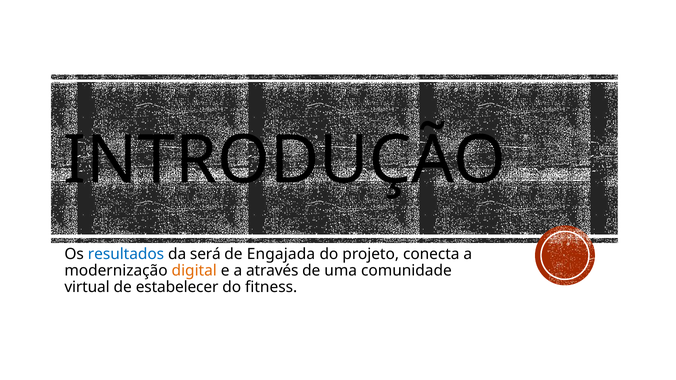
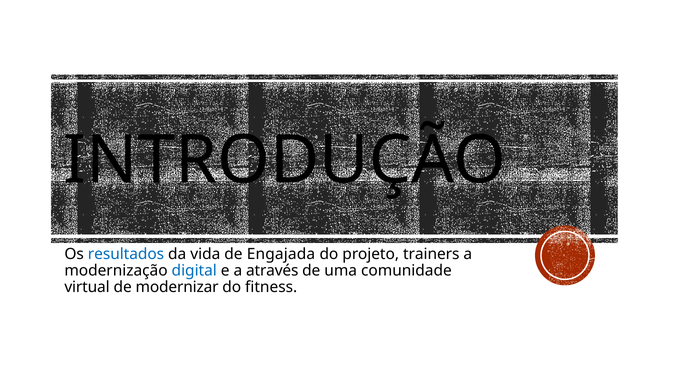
será: será -> vida
conecta: conecta -> trainers
digital colour: orange -> blue
estabelecer: estabelecer -> modernizar
